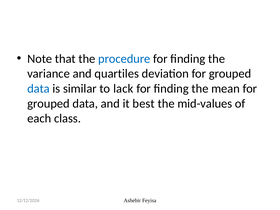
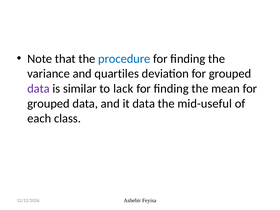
data at (39, 89) colour: blue -> purple
it best: best -> data
mid-values: mid-values -> mid-useful
